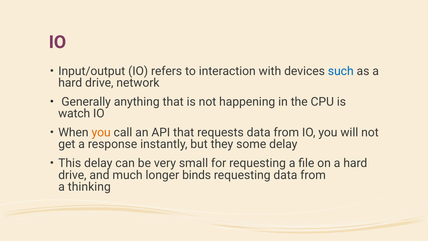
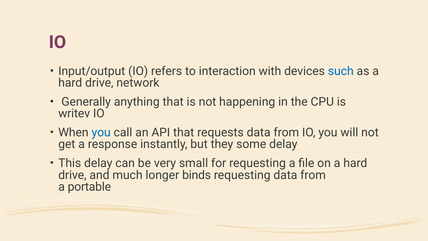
watch: watch -> writev
you at (101, 132) colour: orange -> blue
thinking: thinking -> portable
